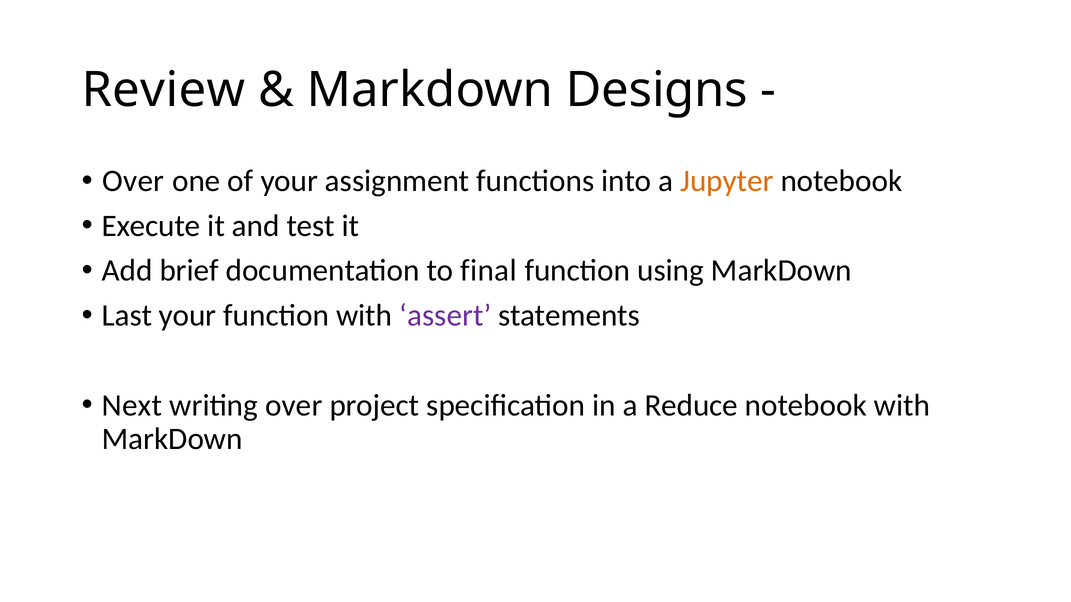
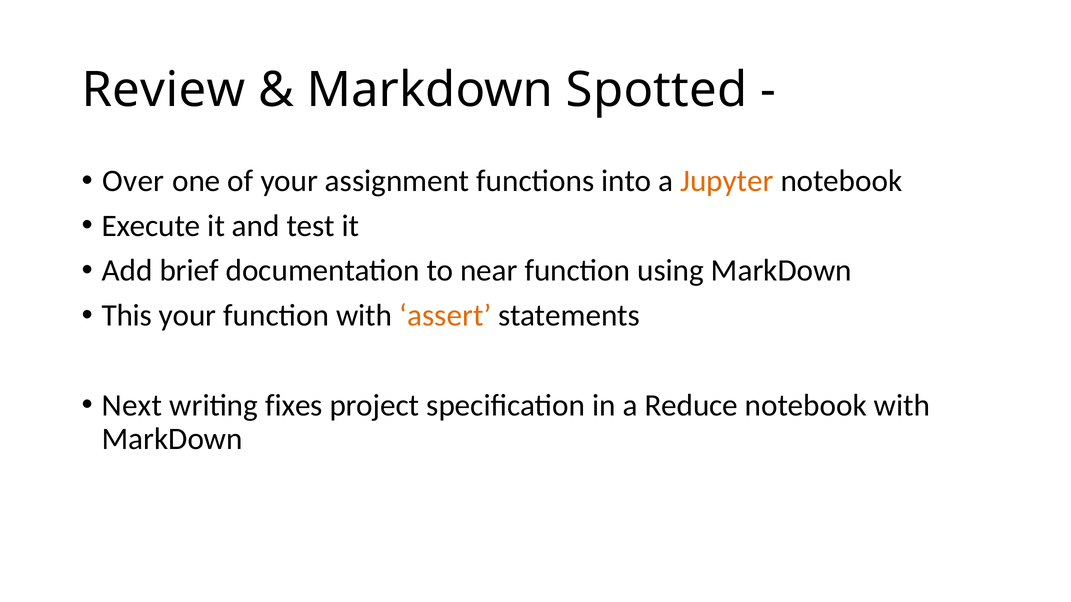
Designs: Designs -> Spotted
final: final -> near
Last: Last -> This
assert colour: purple -> orange
writing over: over -> fixes
